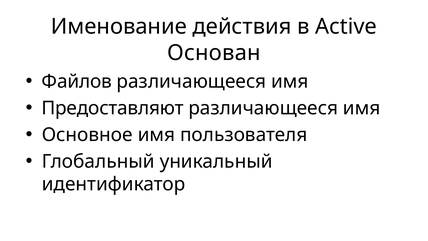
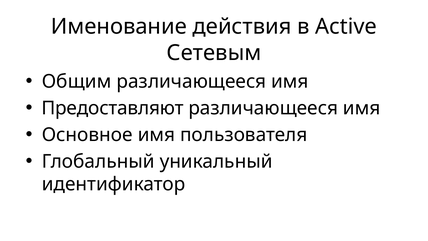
Основан: Основан -> Сетевым
Файлов: Файлов -> Общим
